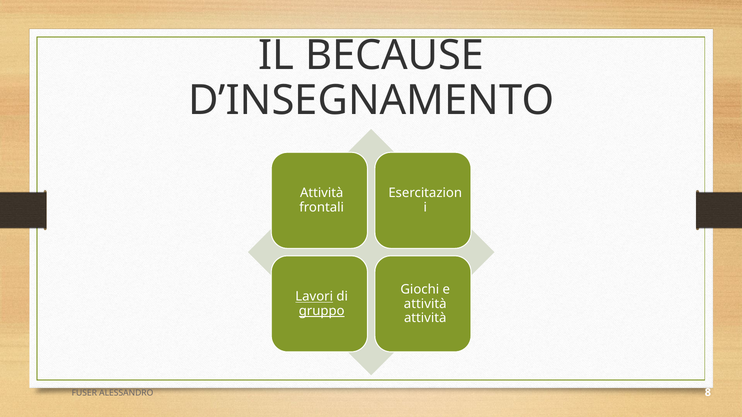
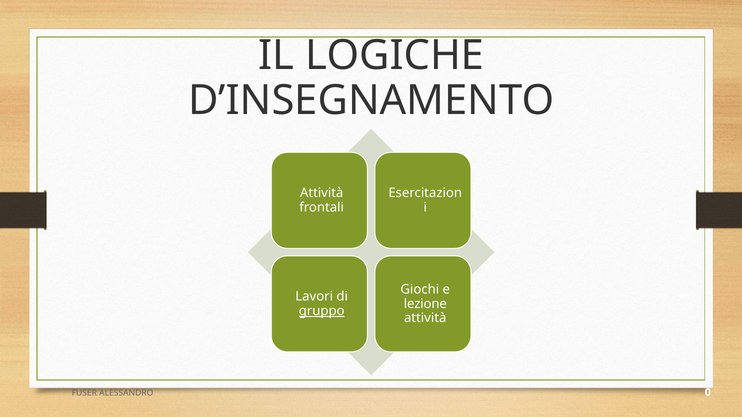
BECAUSE: BECAUSE -> LOGICHE
Lavori underline: present -> none
attività at (425, 304): attività -> lezione
8: 8 -> 0
